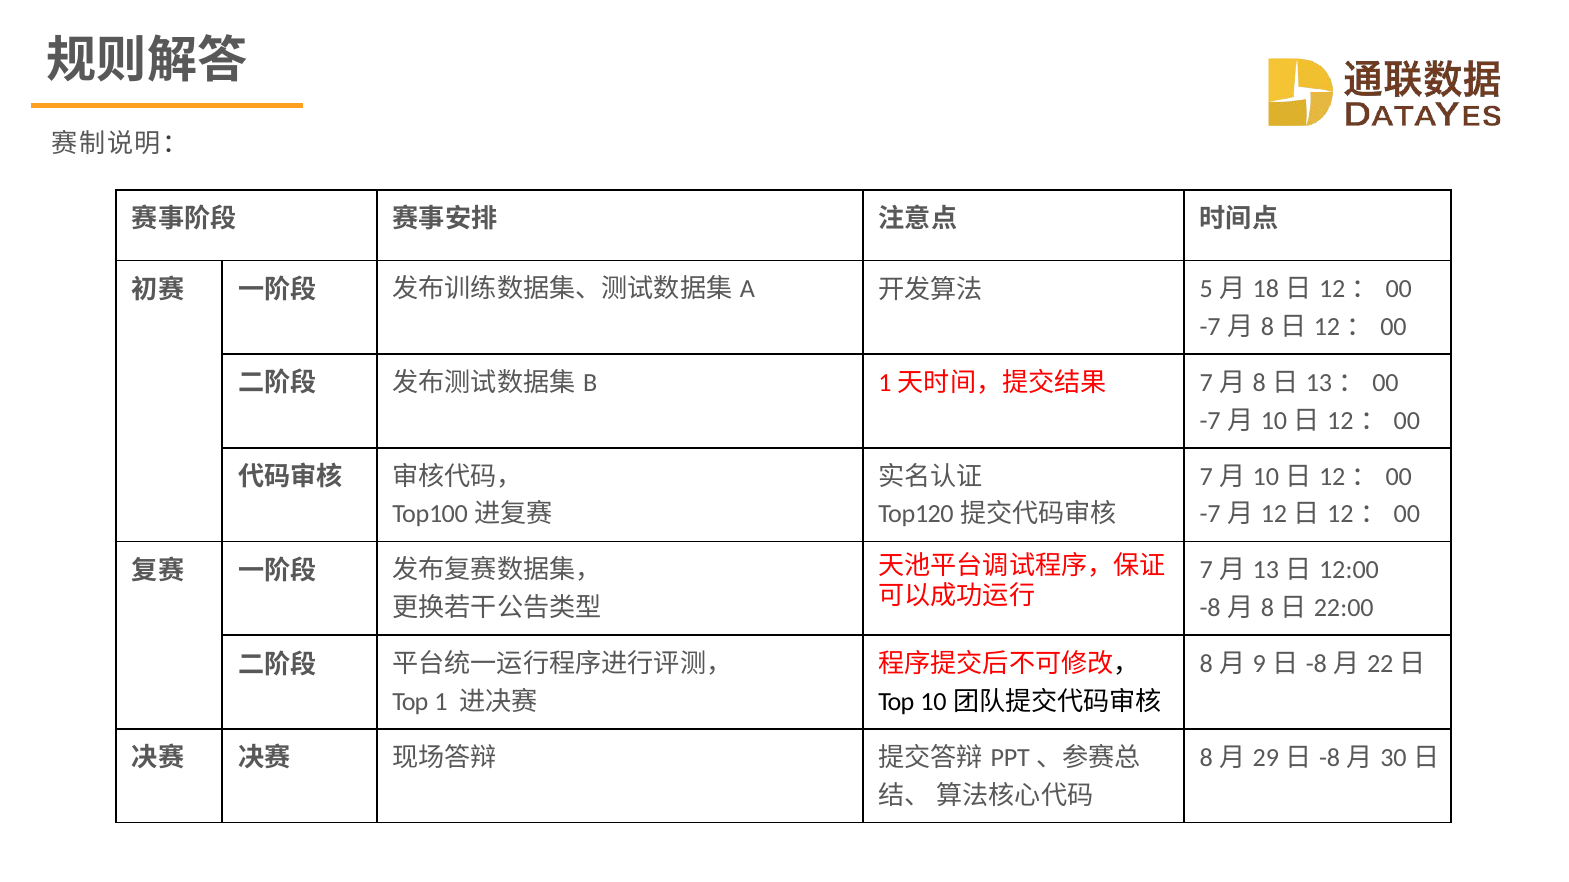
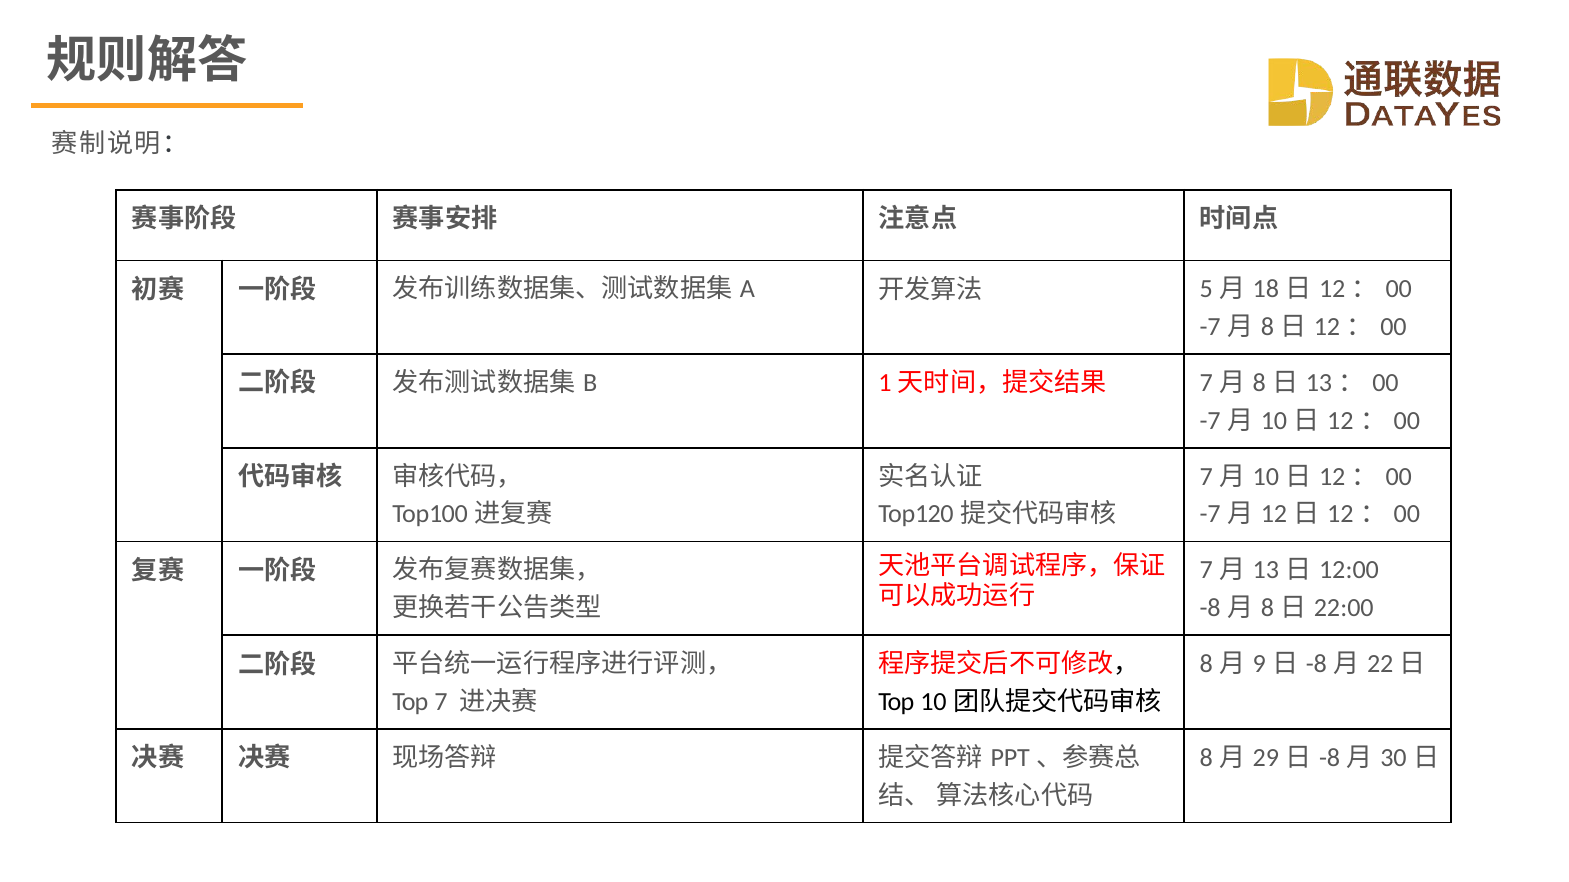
1: 1 -> 7
